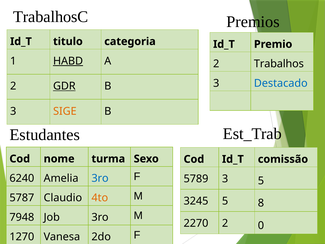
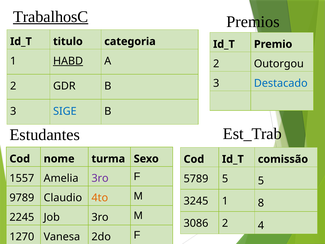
TrabalhosC underline: none -> present
Trabalhos: Trabalhos -> Outorgou
GDR underline: present -> none
SIGE colour: orange -> blue
6240: 6240 -> 1557
3ro at (100, 178) colour: blue -> purple
5789 3: 3 -> 5
5787: 5787 -> 9789
3245 5: 5 -> 1
7948: 7948 -> 2245
2270: 2270 -> 3086
0: 0 -> 4
